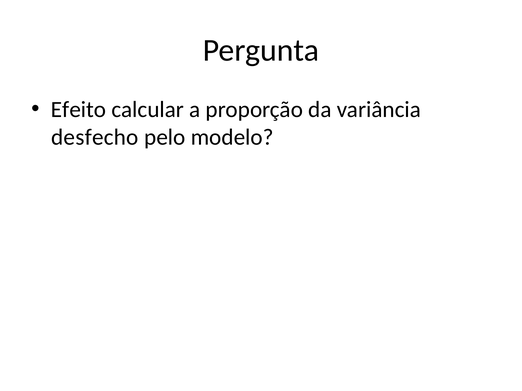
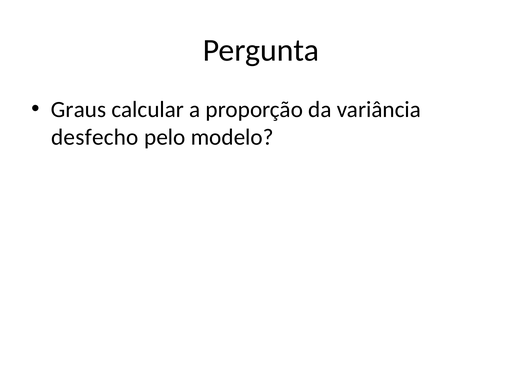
Efeito: Efeito -> Graus
